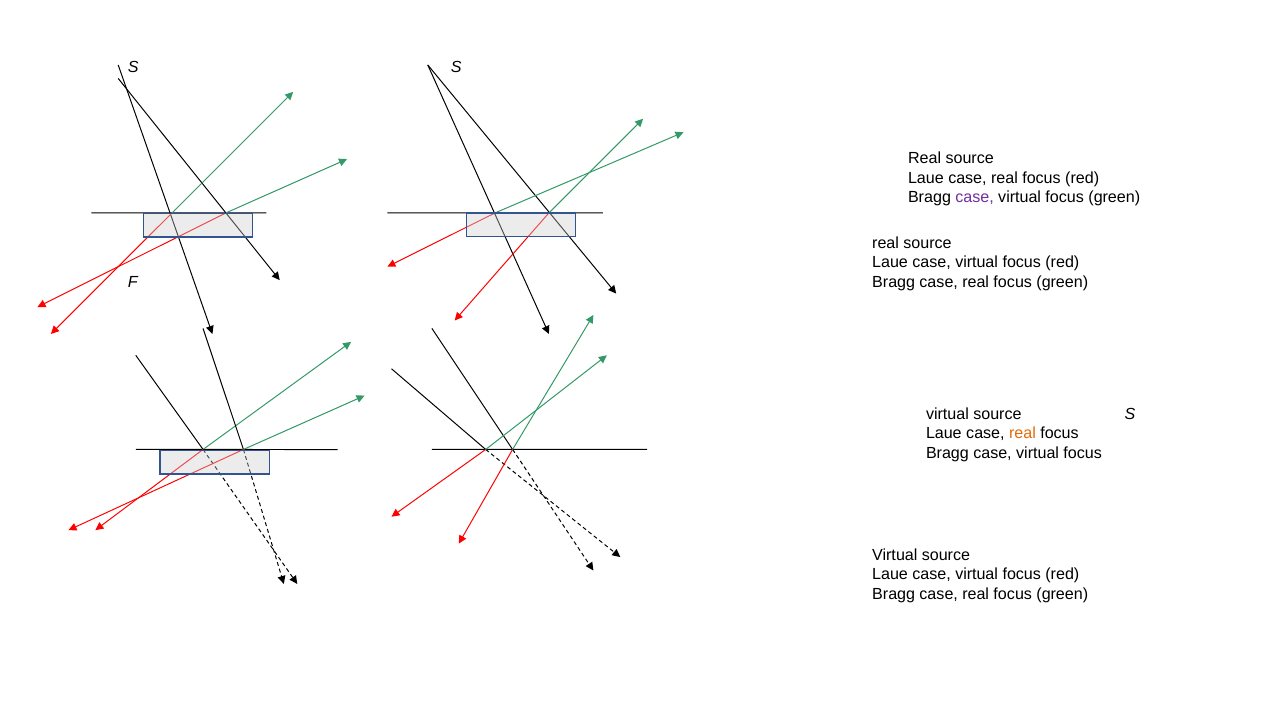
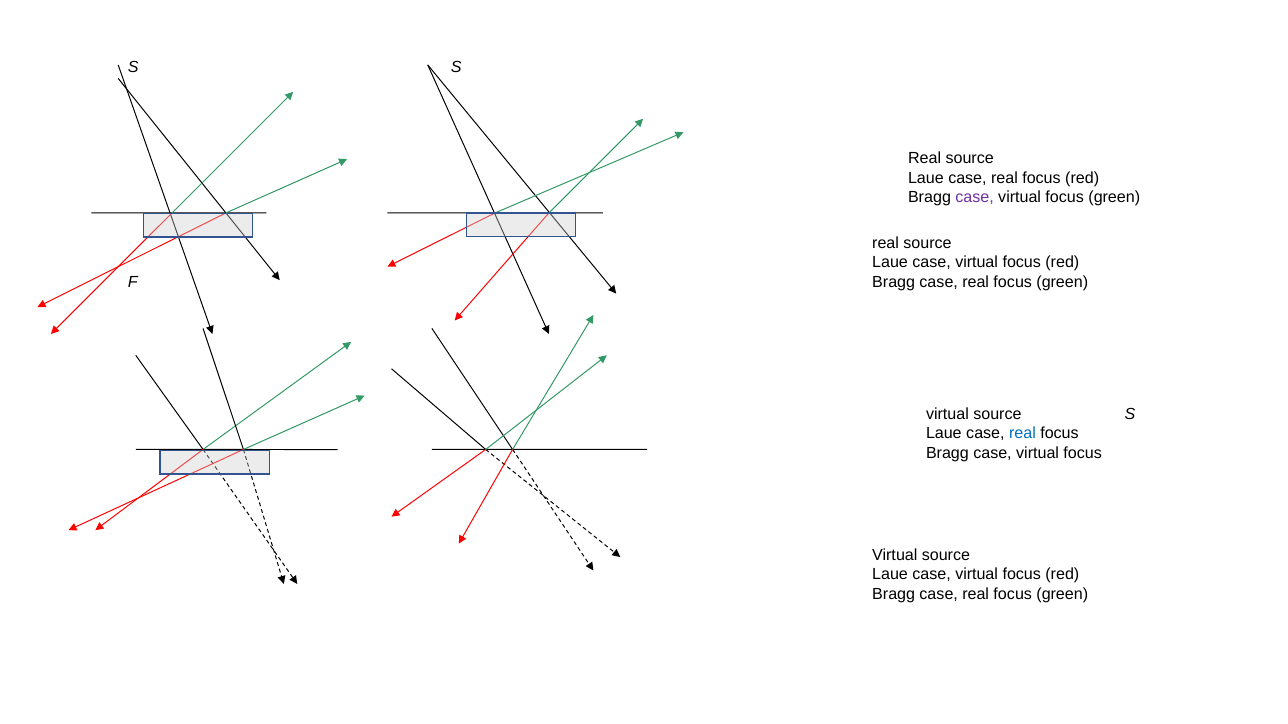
real at (1022, 434) colour: orange -> blue
